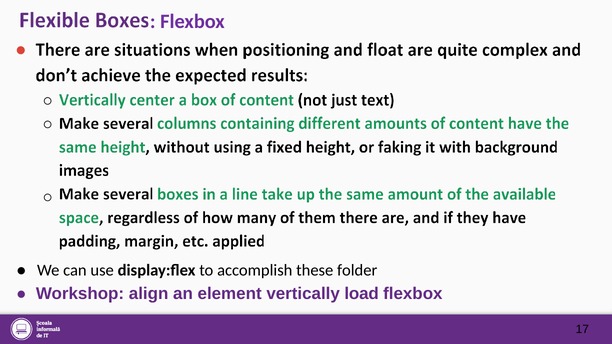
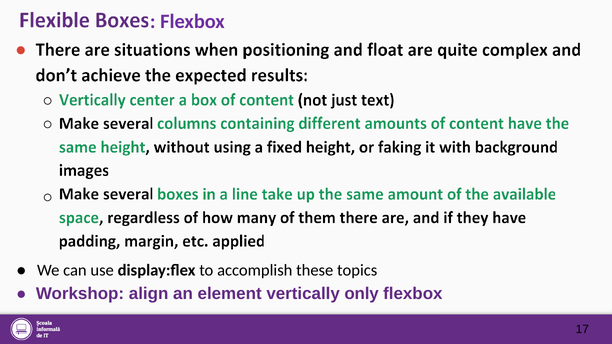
folder: folder -> topics
load: load -> only
